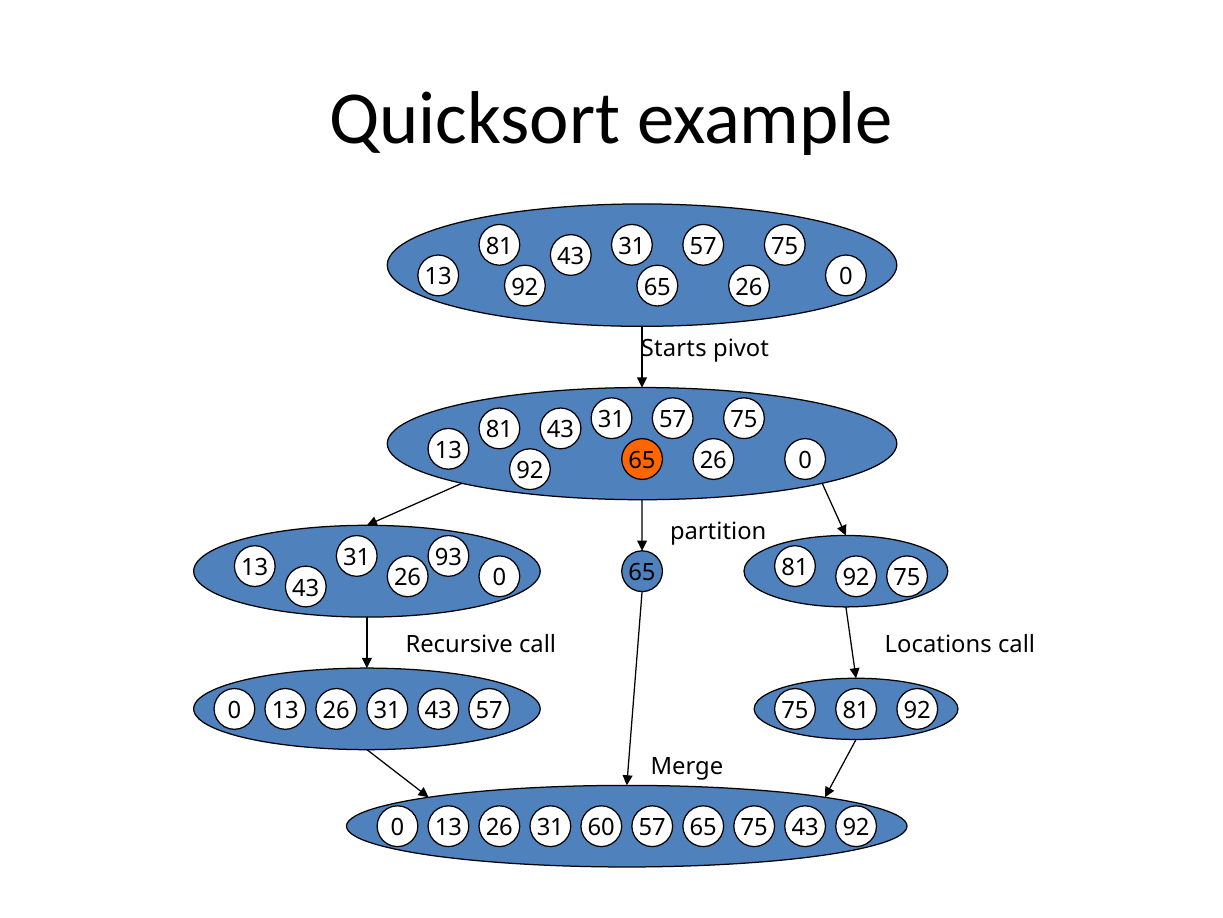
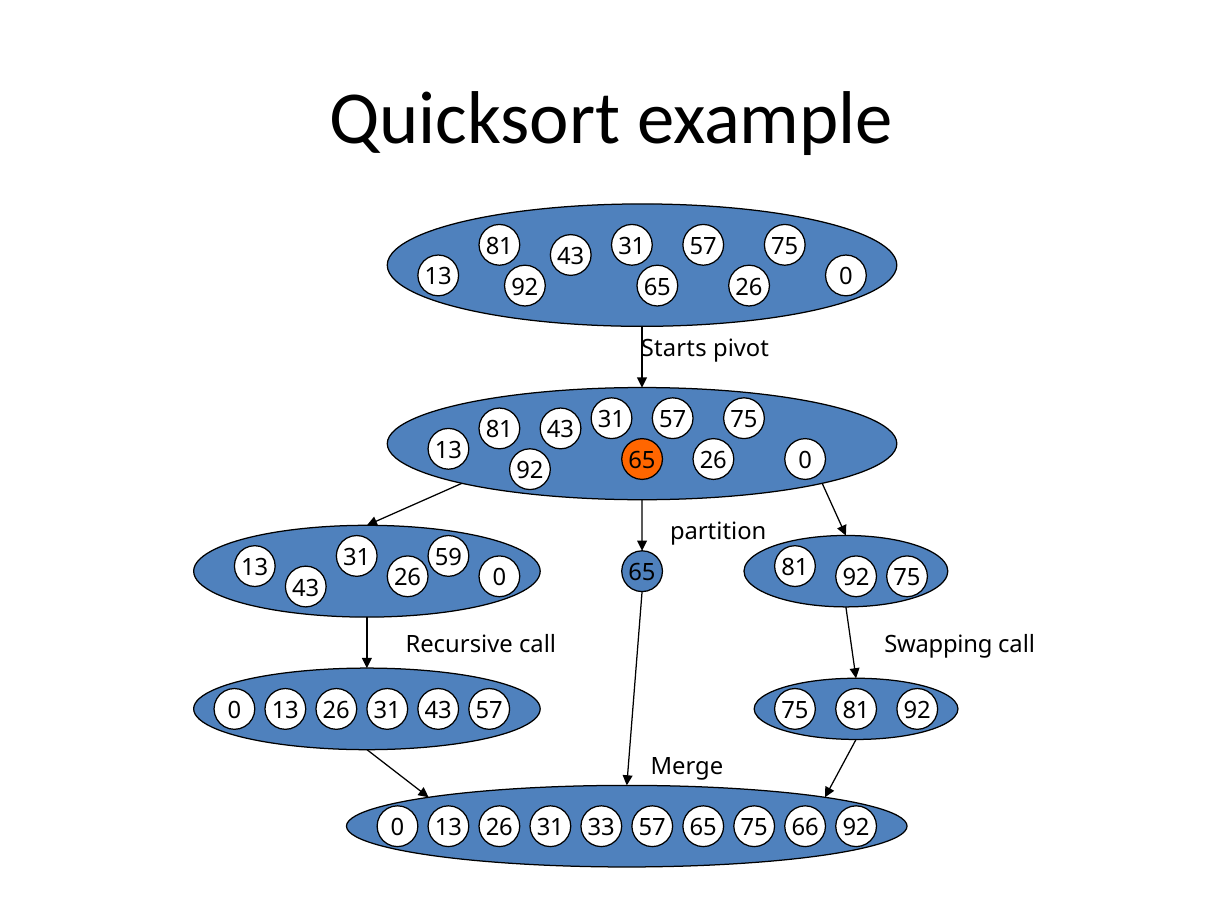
93: 93 -> 59
Locations: Locations -> Swapping
60: 60 -> 33
65 43: 43 -> 66
